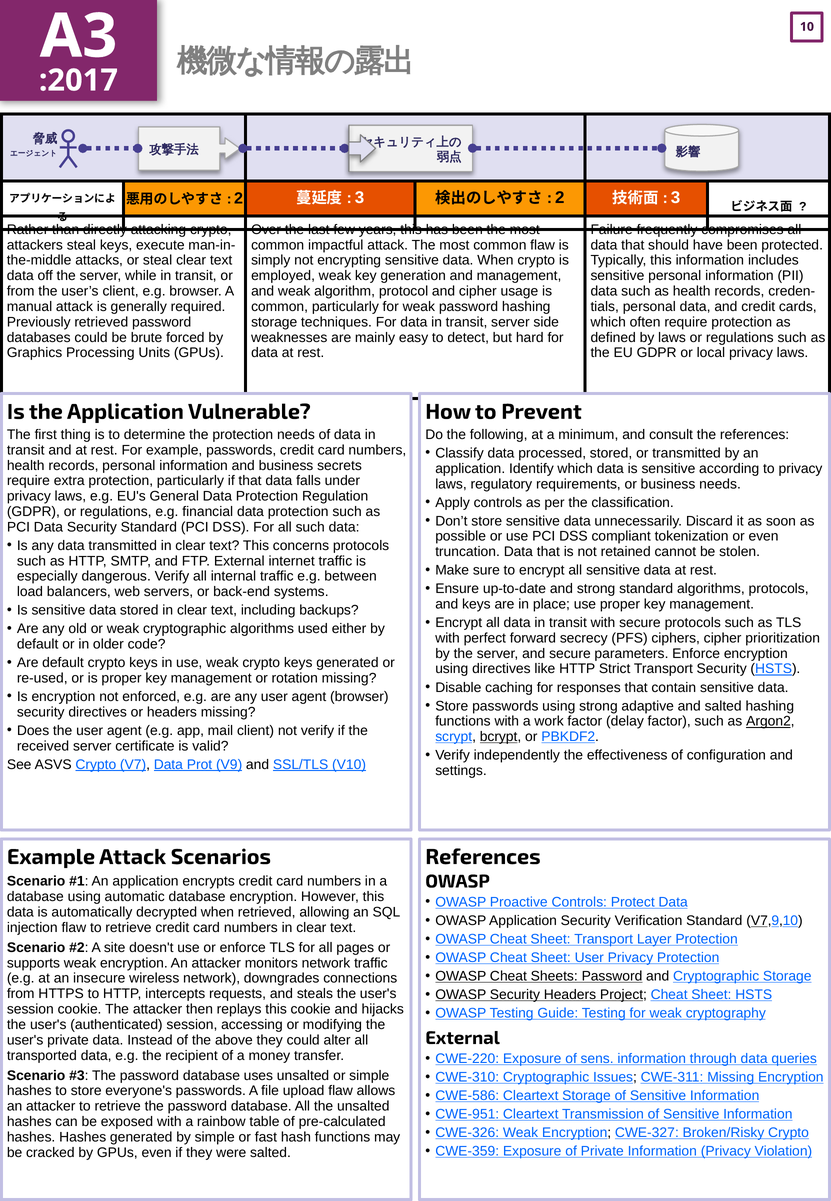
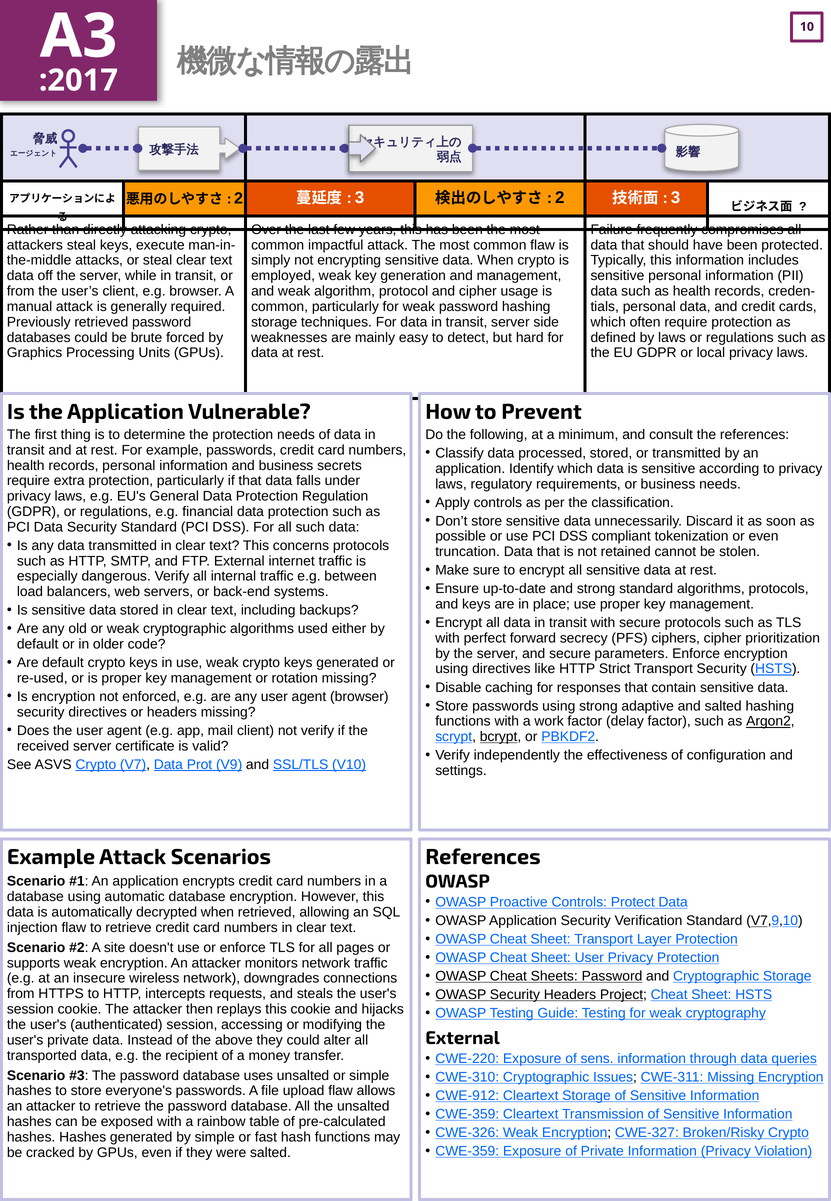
CWE-586: CWE-586 -> CWE-912
CWE-951 at (467, 1114): CWE-951 -> CWE-359
